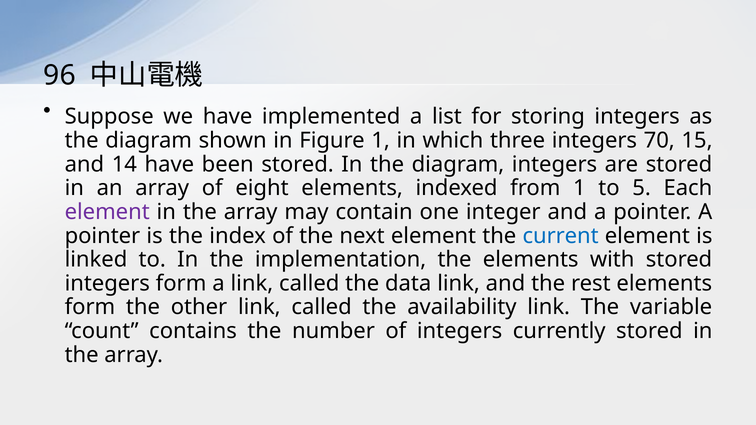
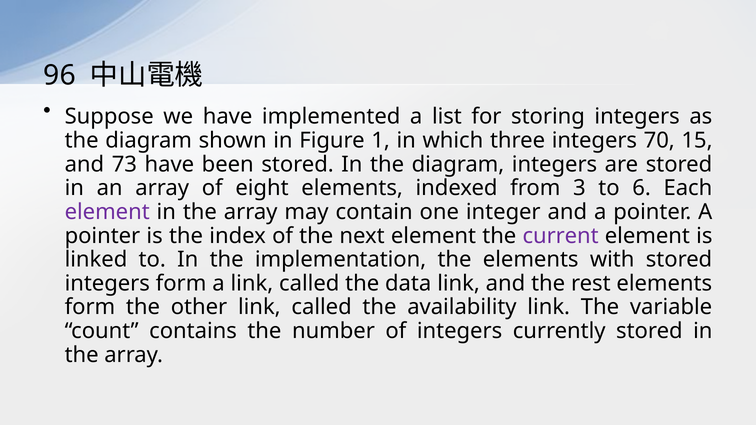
14: 14 -> 73
from 1: 1 -> 3
5: 5 -> 6
current colour: blue -> purple
